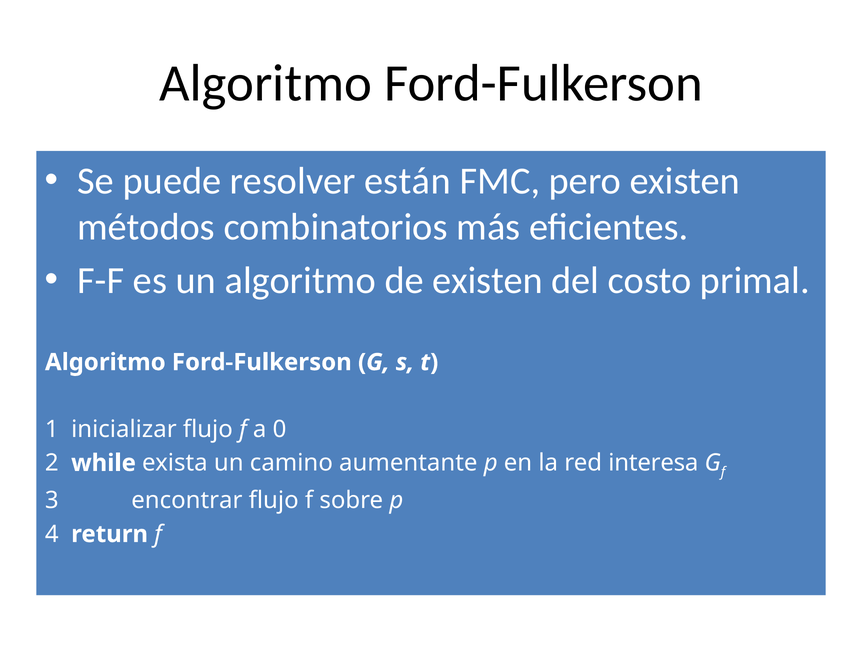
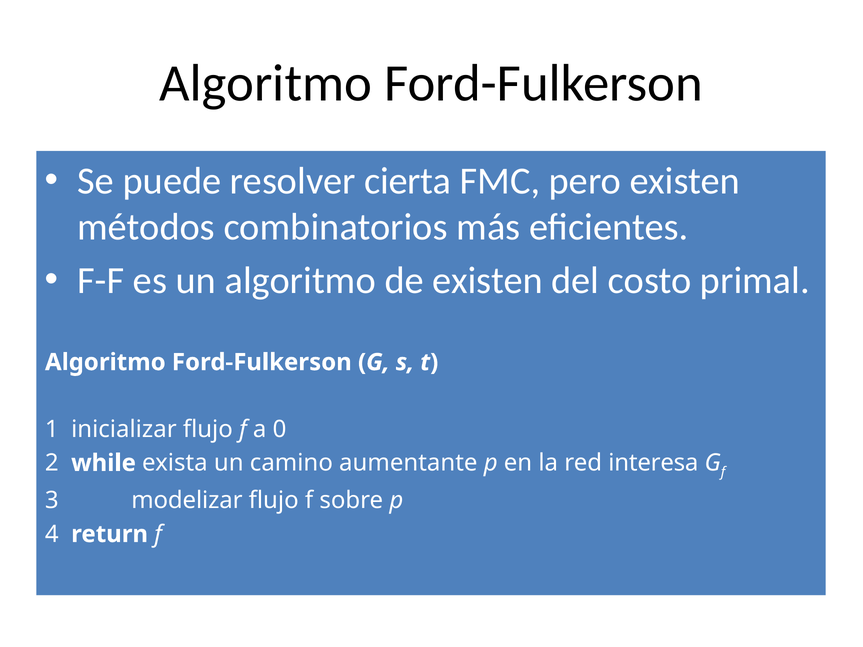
están: están -> cierta
encontrar: encontrar -> modelizar
